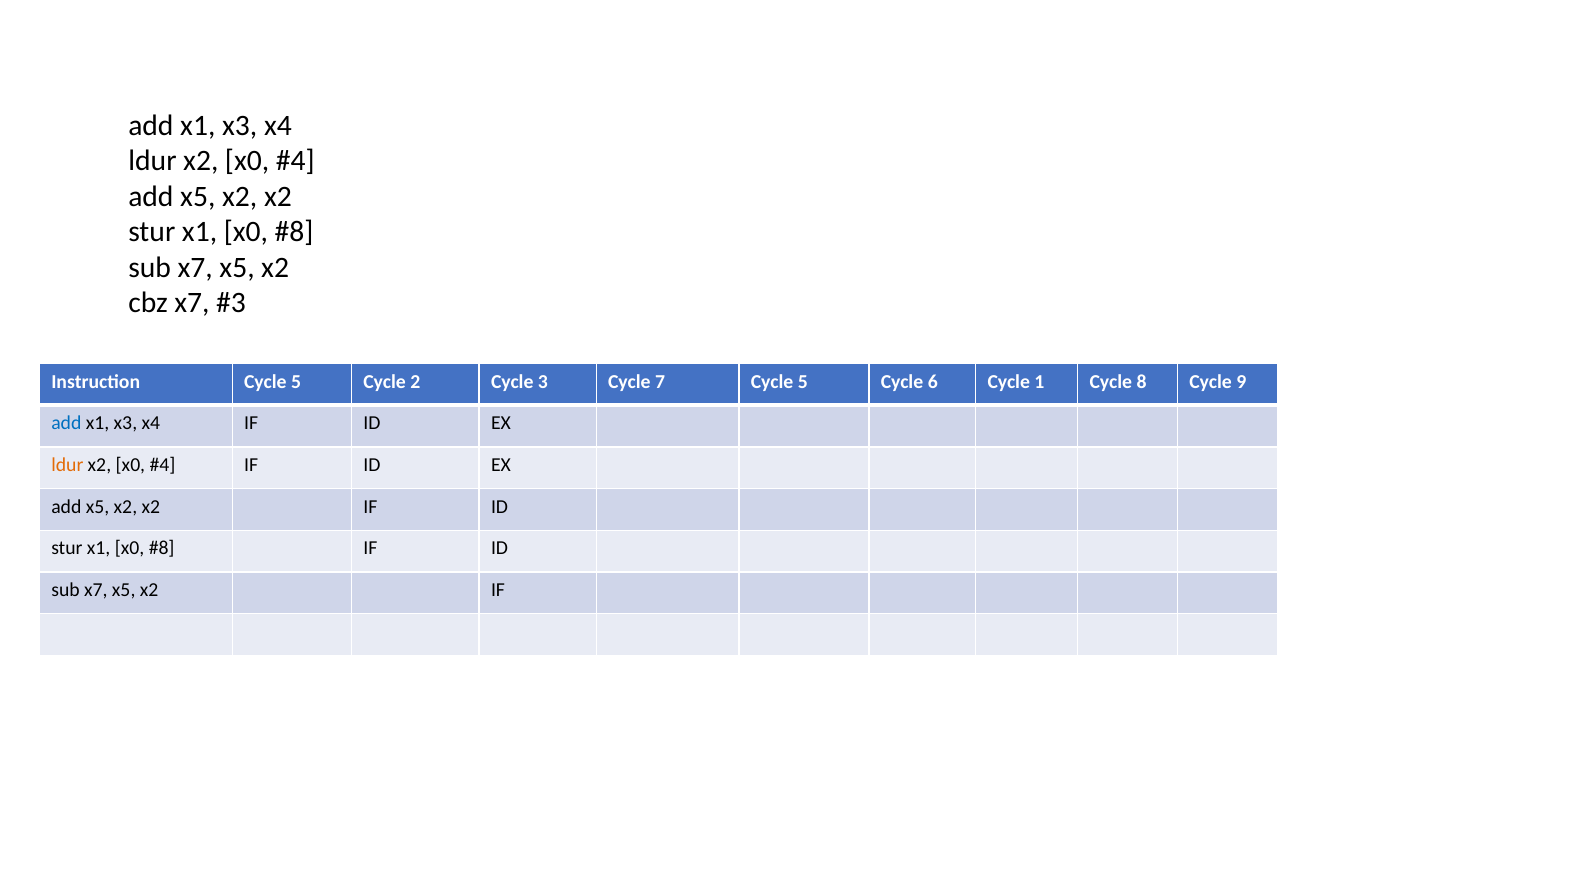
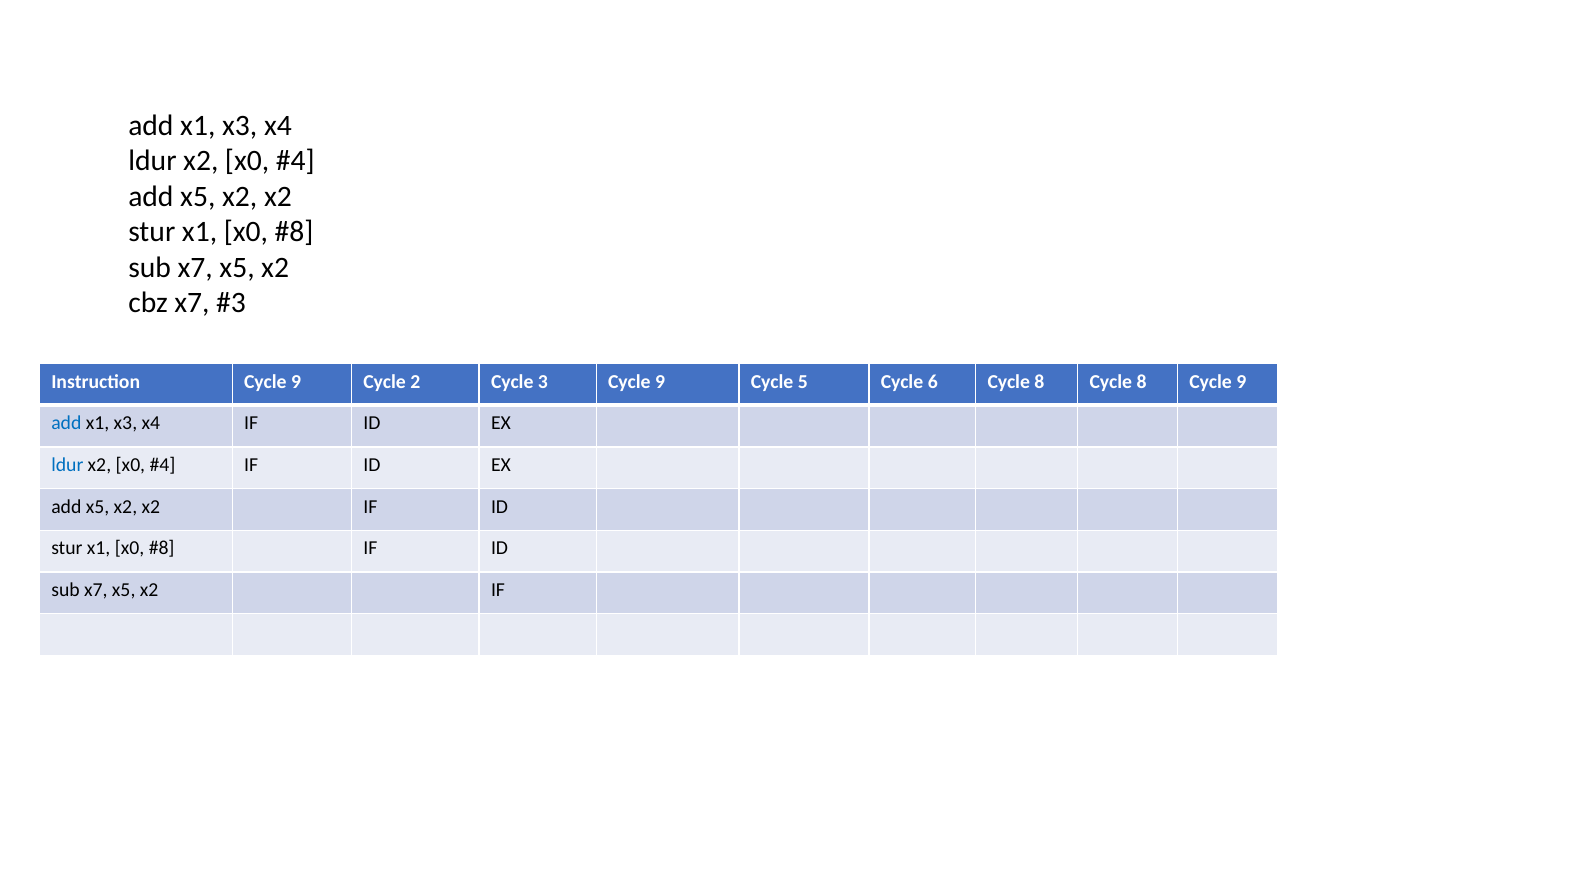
Instruction Cycle 5: 5 -> 9
3 Cycle 7: 7 -> 9
6 Cycle 1: 1 -> 8
ldur at (67, 465) colour: orange -> blue
